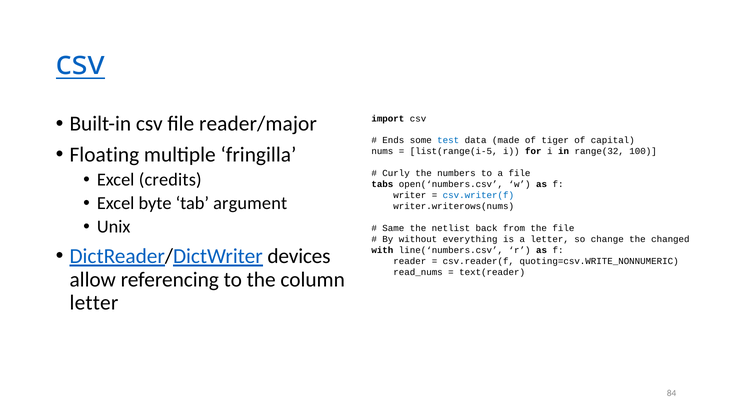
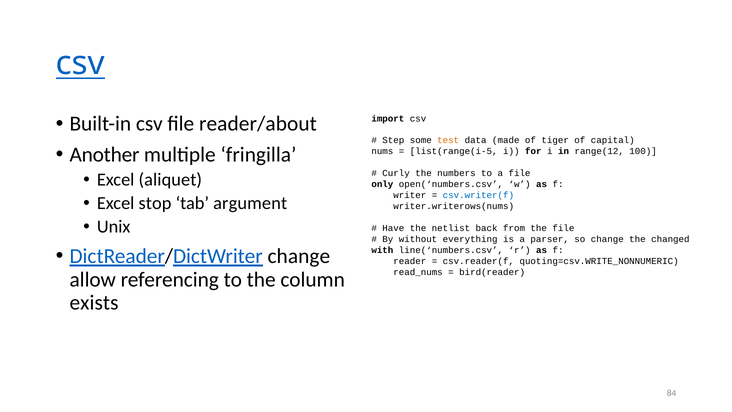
reader/major: reader/major -> reader/about
Ends: Ends -> Step
test colour: blue -> orange
Floating: Floating -> Another
range(32: range(32 -> range(12
credits: credits -> aliquet
tabs: tabs -> only
byte: byte -> stop
Same: Same -> Have
a letter: letter -> parser
DictReader/DictWriter devices: devices -> change
text(reader: text(reader -> bird(reader
letter at (94, 302): letter -> exists
